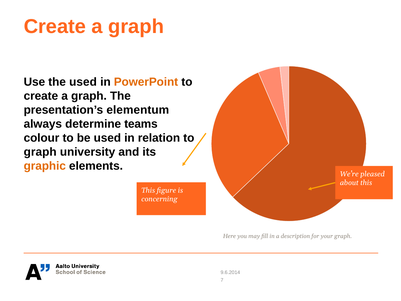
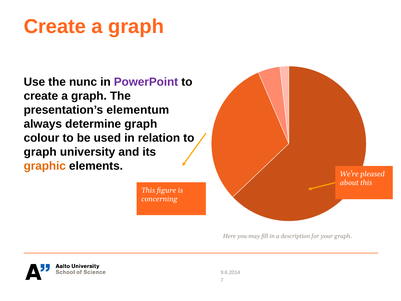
the used: used -> nunc
PowerPoint colour: orange -> purple
determine teams: teams -> graph
